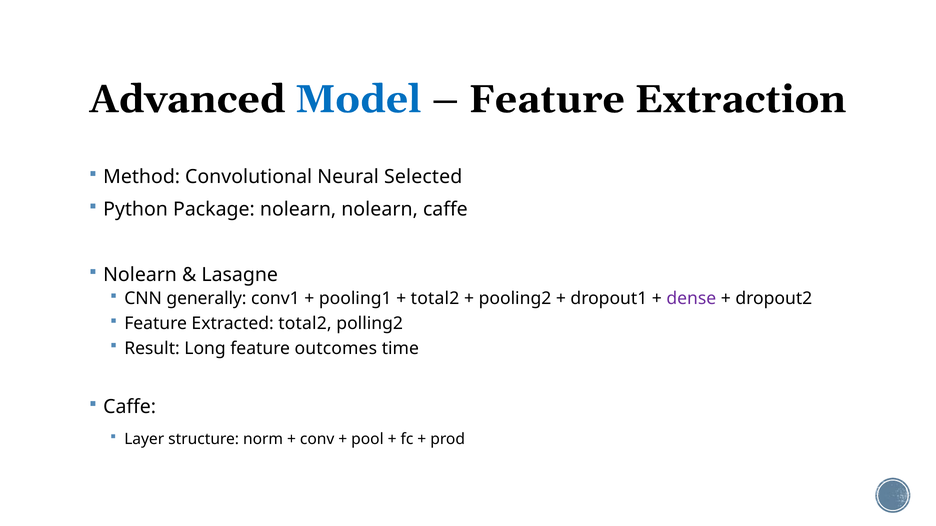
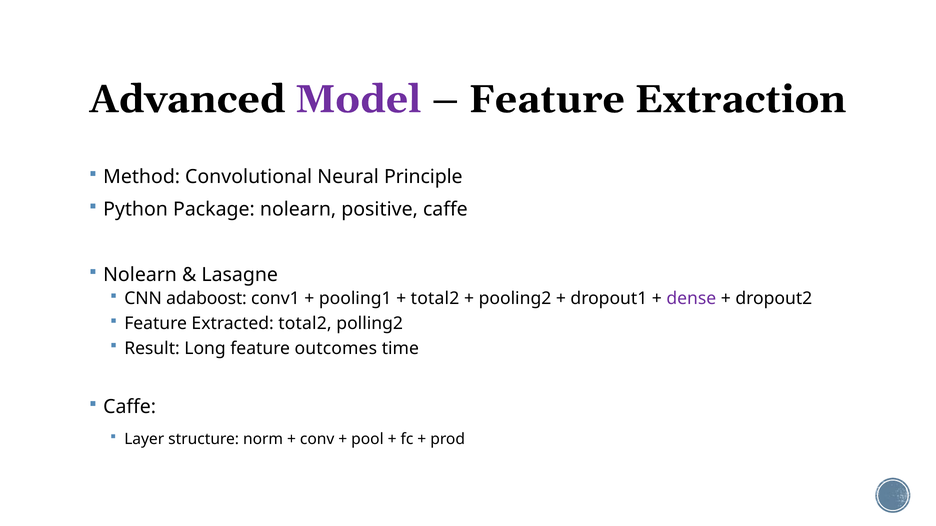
Model colour: blue -> purple
Selected: Selected -> Principle
nolearn nolearn: nolearn -> positive
generally: generally -> adaboost
